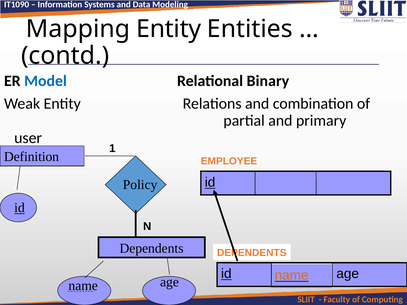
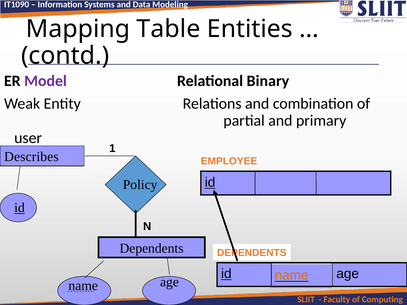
Mapping Entity: Entity -> Table
Model colour: blue -> purple
Definition: Definition -> Describes
